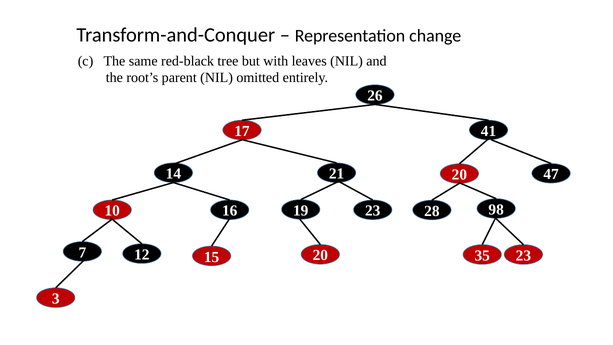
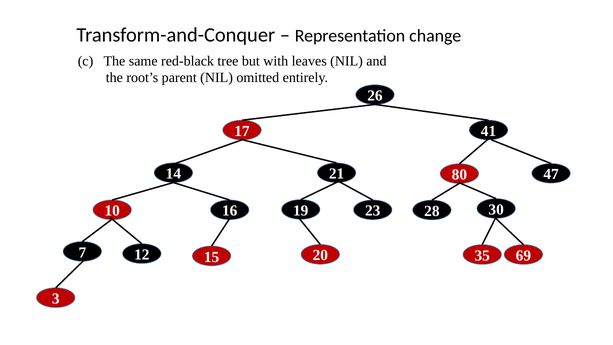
21 20: 20 -> 80
98: 98 -> 30
35 23: 23 -> 69
